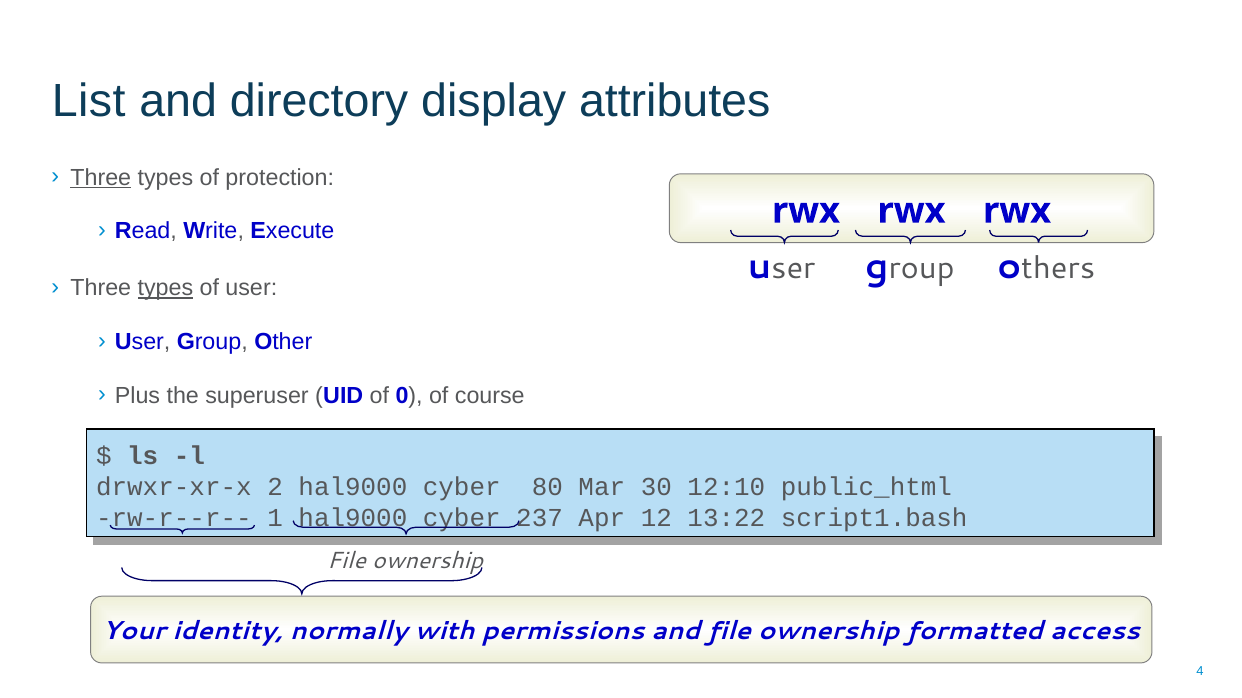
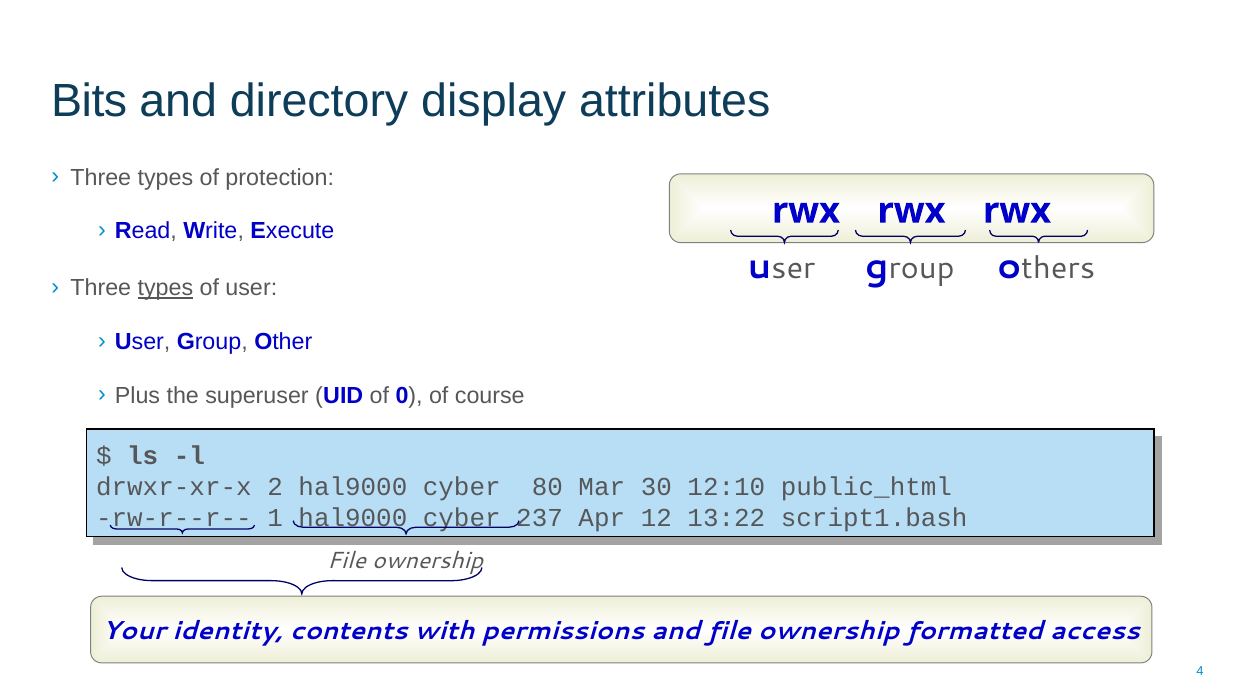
List: List -> Bits
Three at (101, 178) underline: present -> none
normally: normally -> contents
